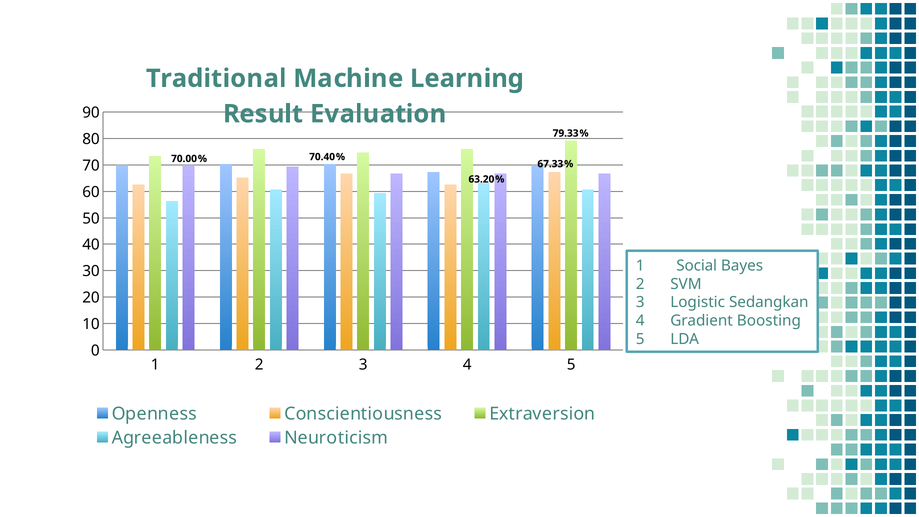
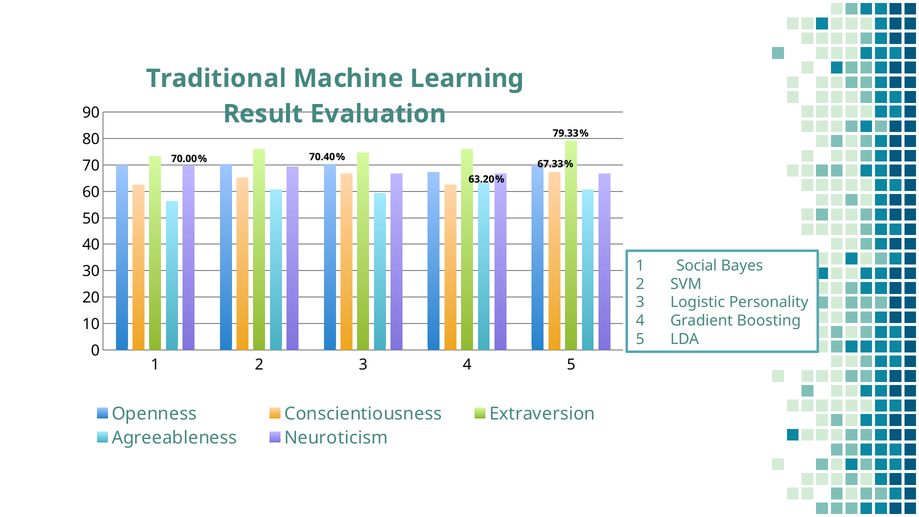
Sedangkan: Sedangkan -> Personality
